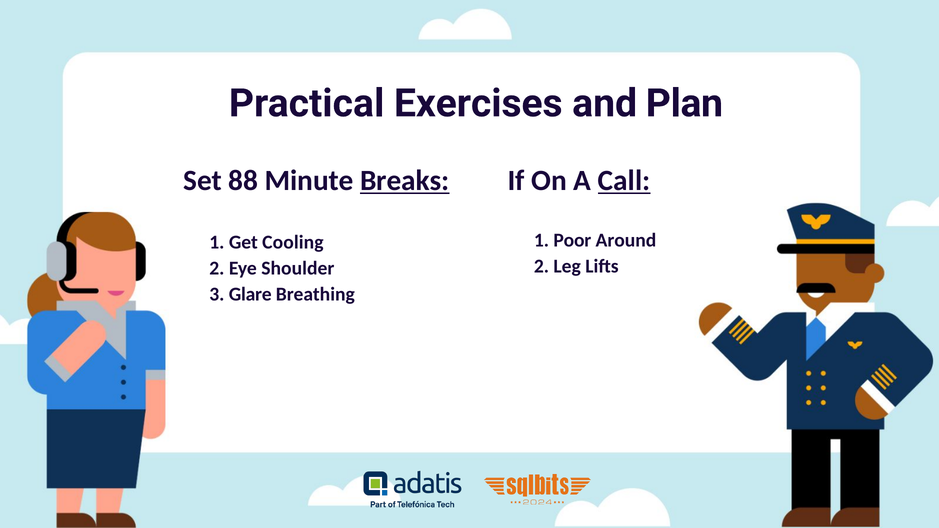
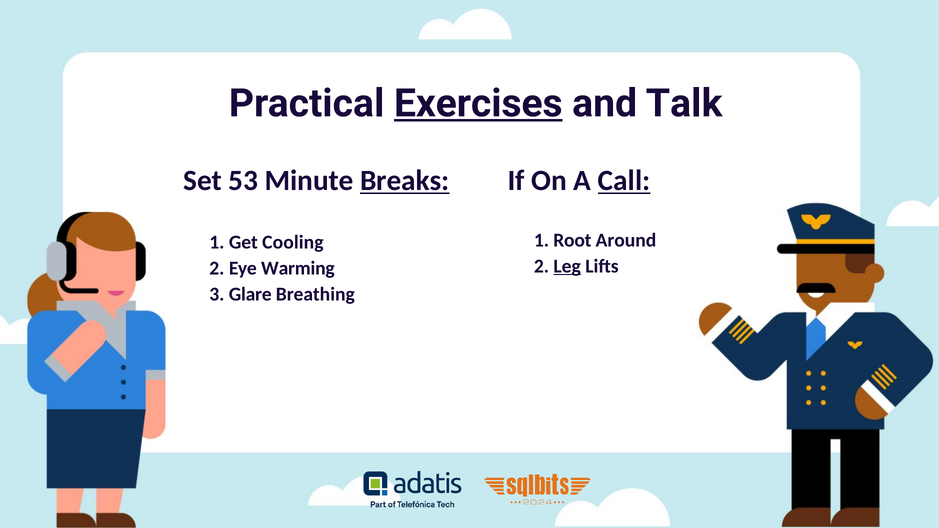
Exercises underline: none -> present
Plan: Plan -> Talk
88: 88 -> 53
Poor: Poor -> Root
Leg underline: none -> present
Shoulder: Shoulder -> Warming
